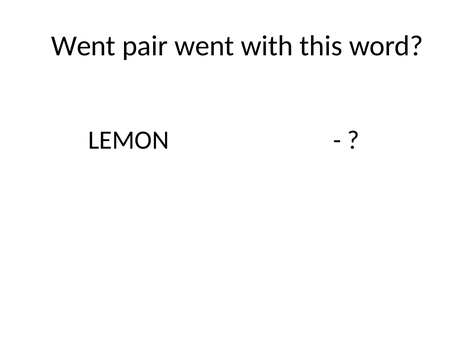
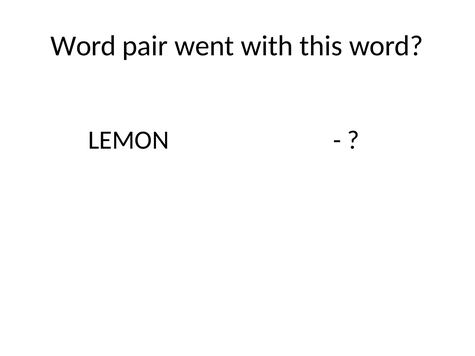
Went at (83, 46): Went -> Word
